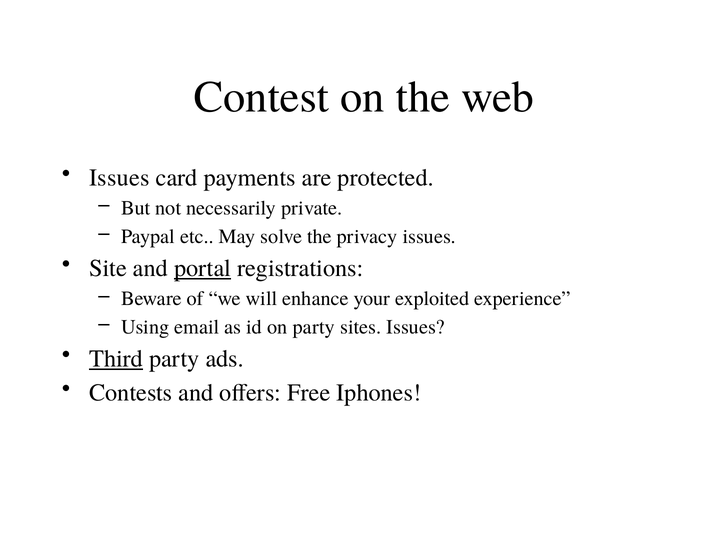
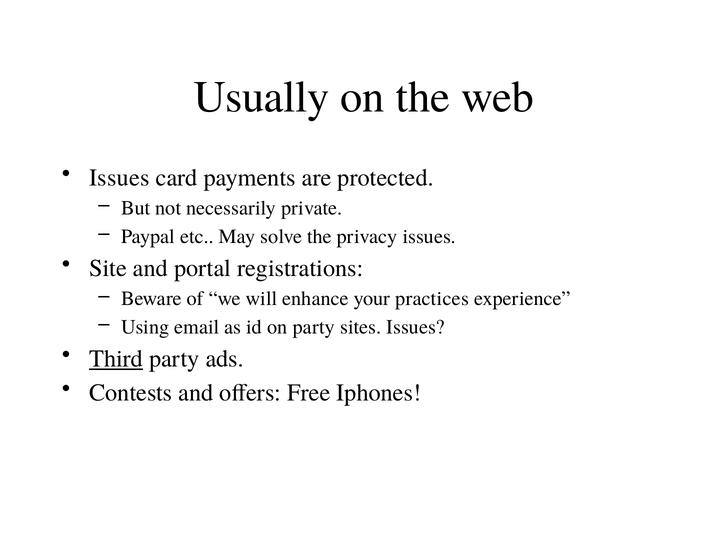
Contest: Contest -> Usually
portal underline: present -> none
exploited: exploited -> practices
